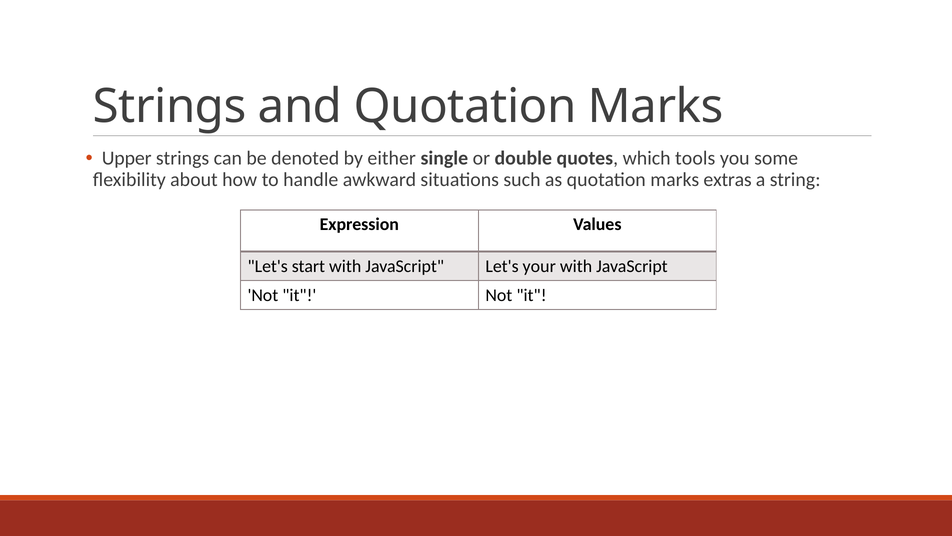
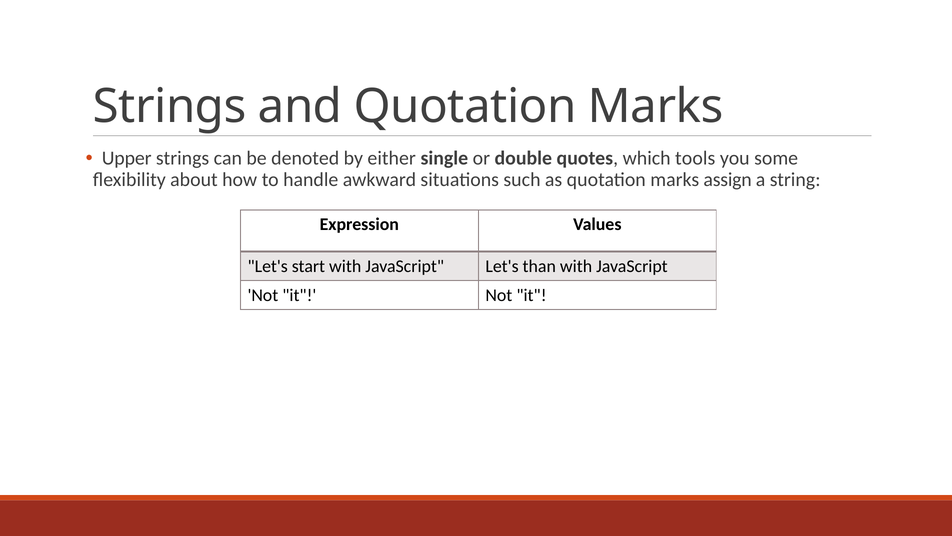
extras: extras -> assign
your: your -> than
